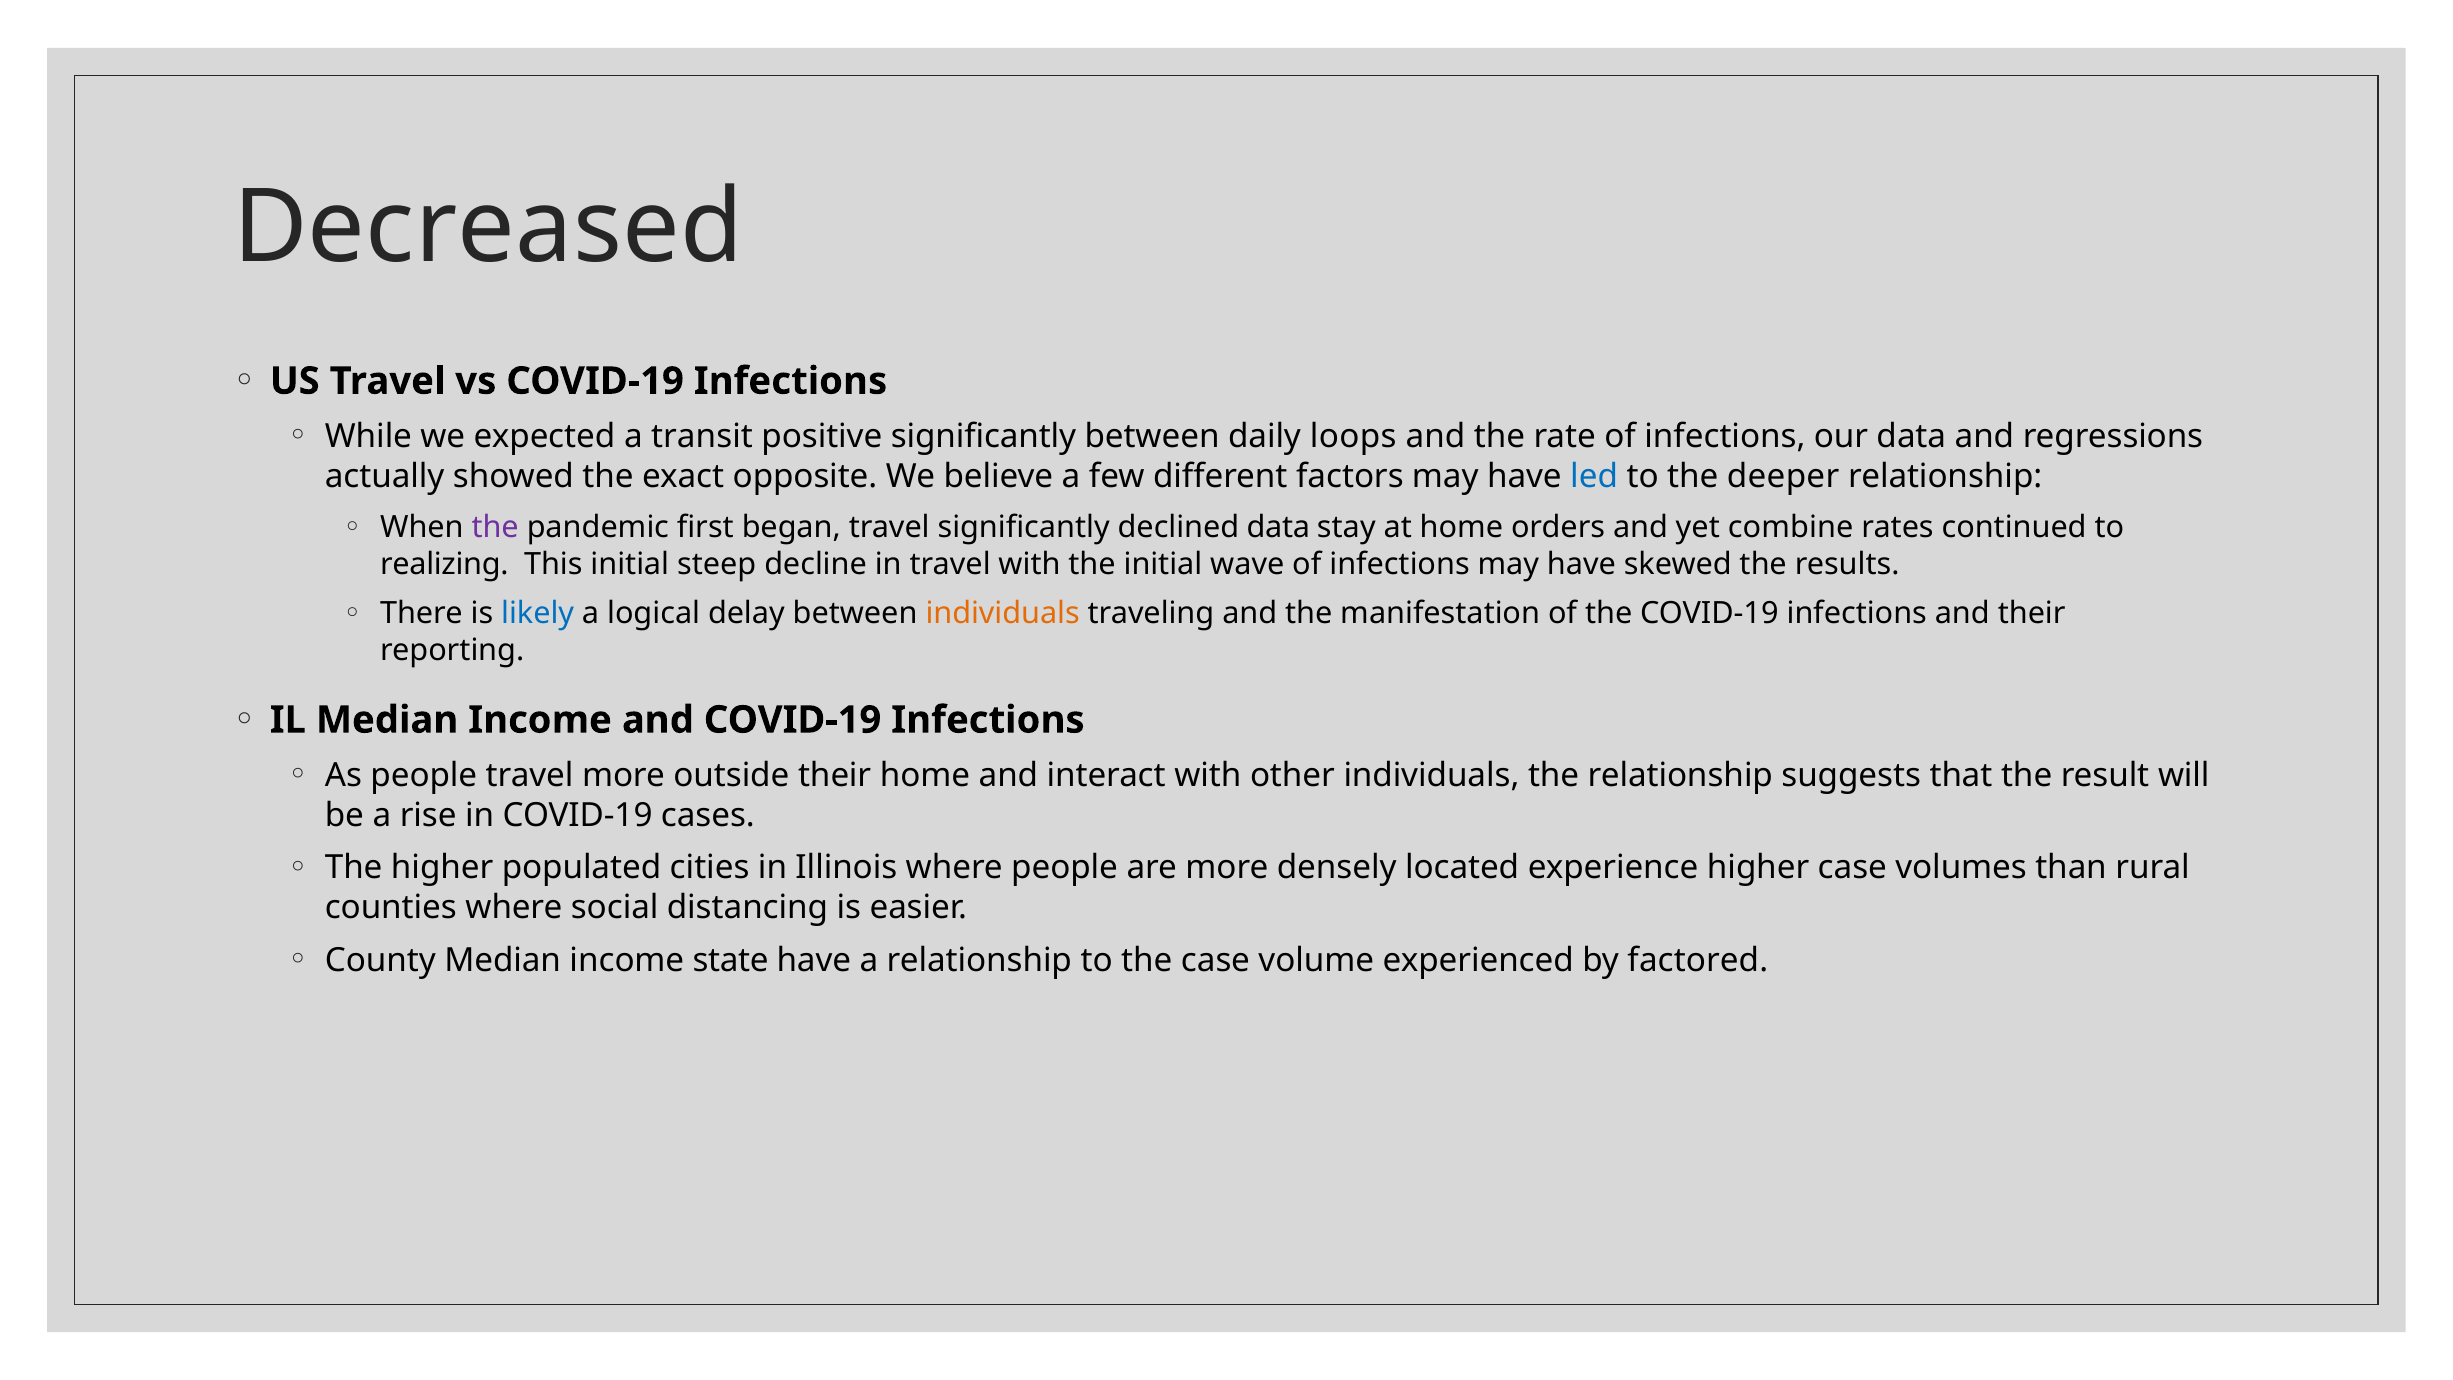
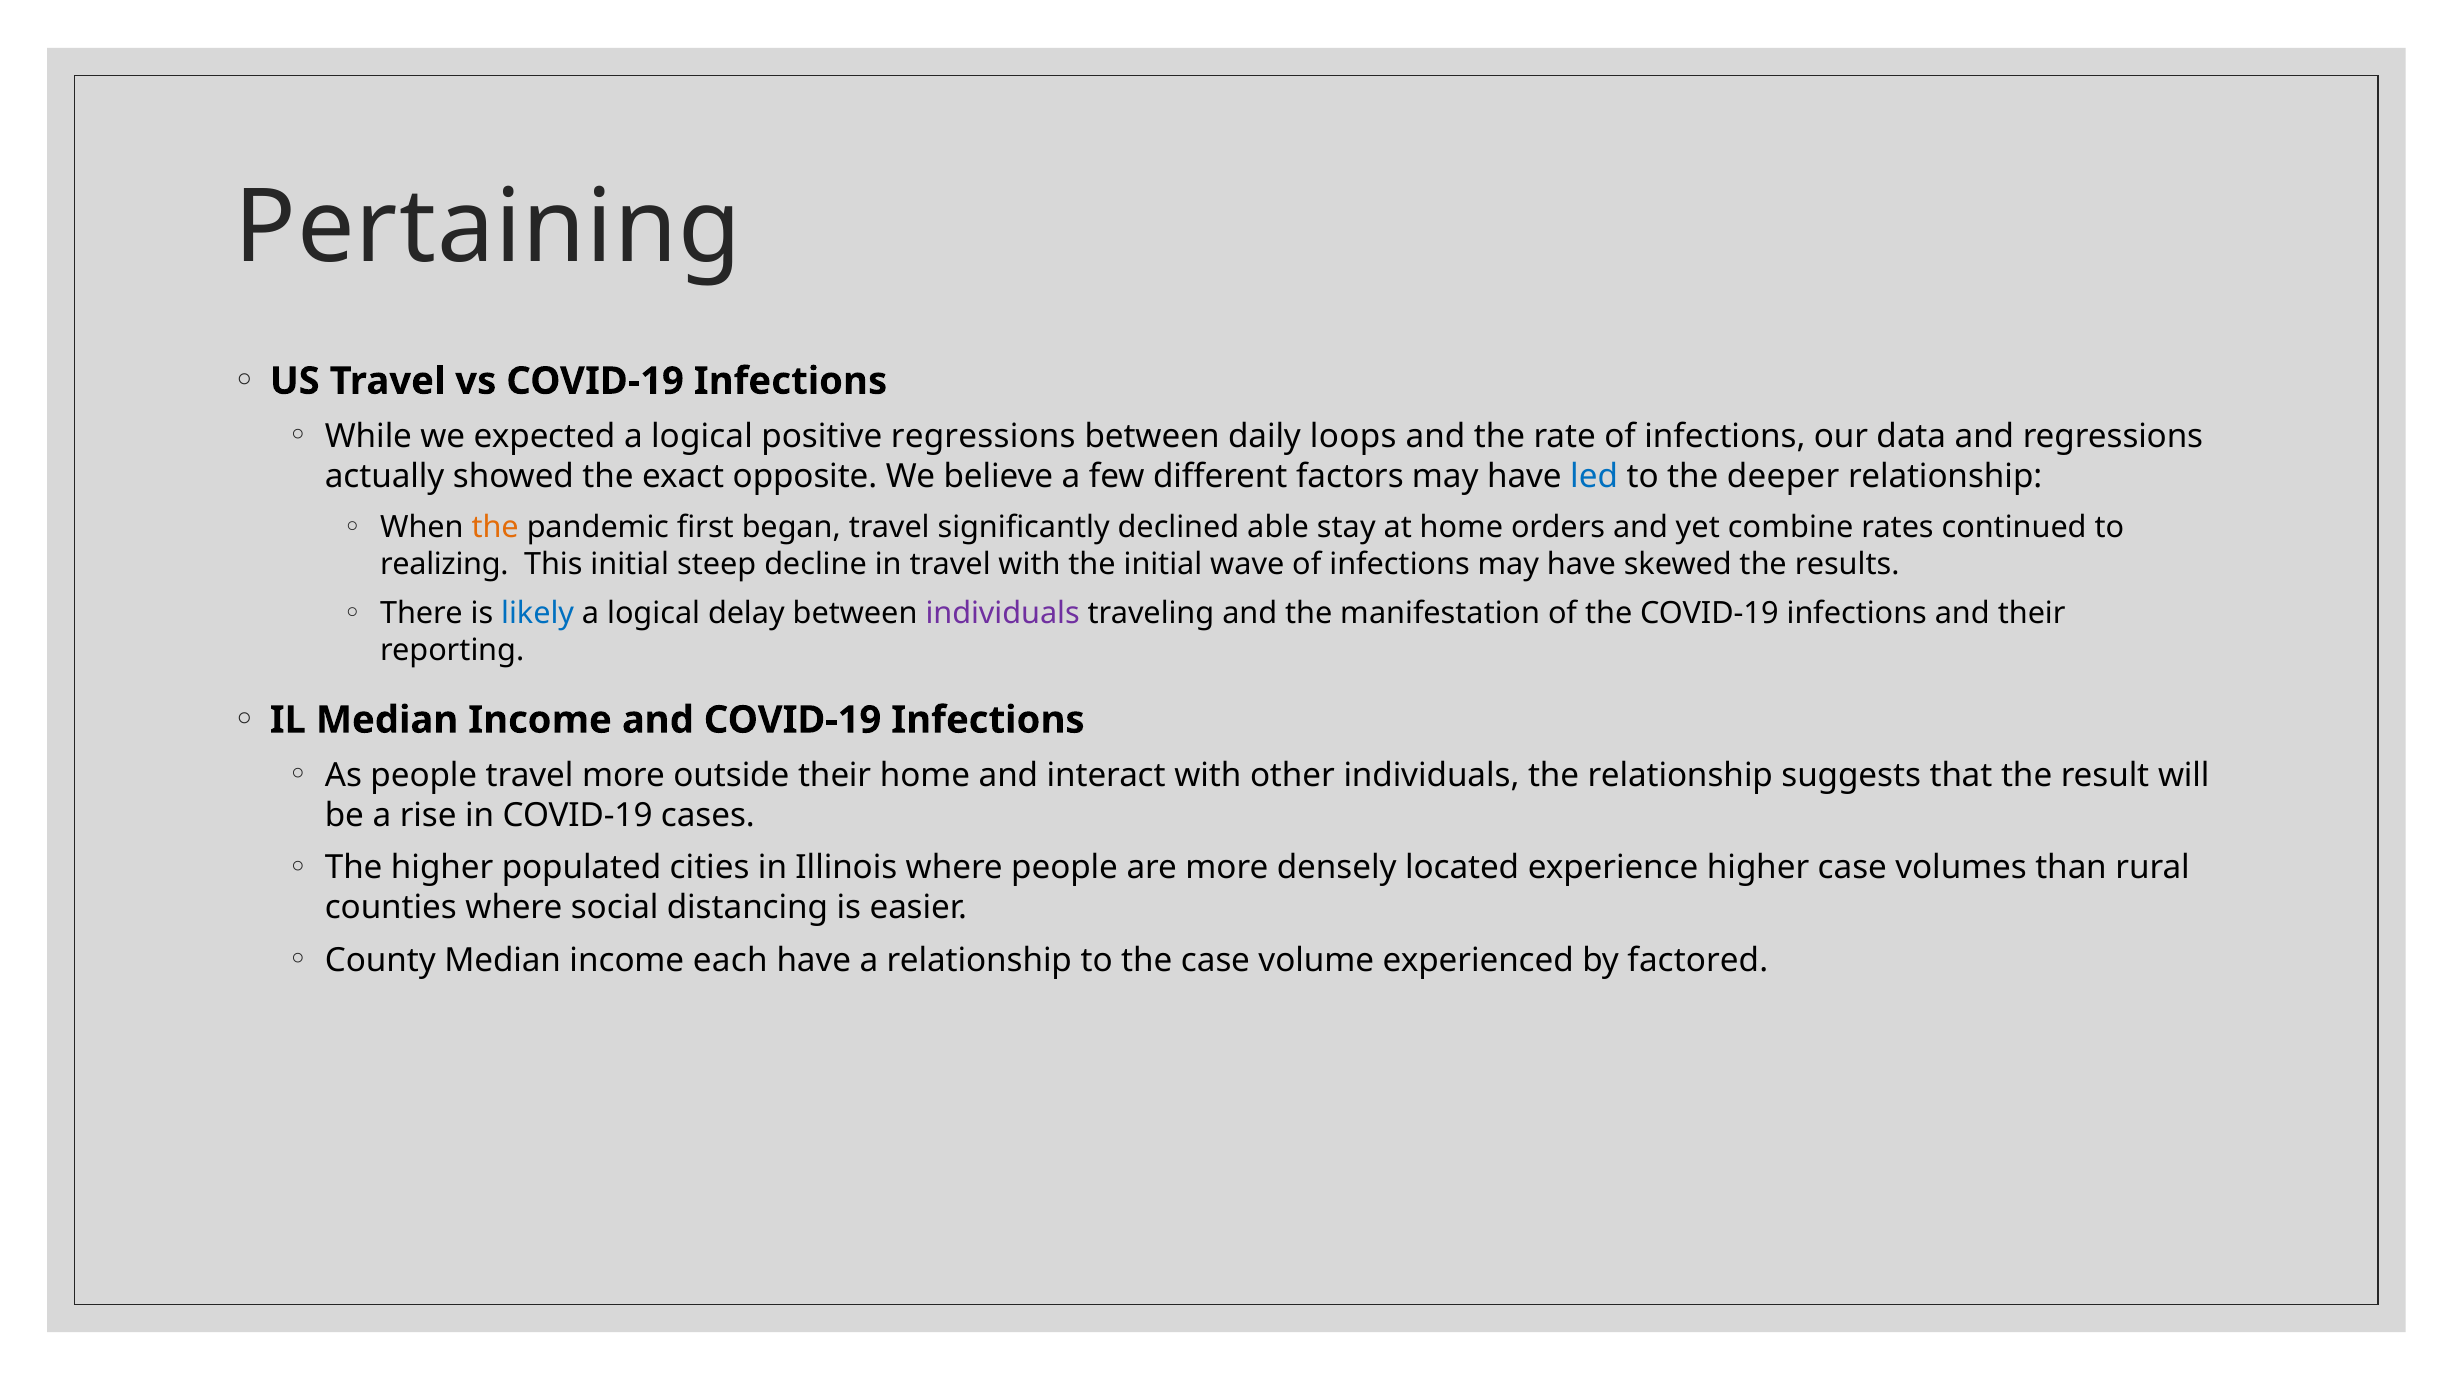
Decreased: Decreased -> Pertaining
expected a transit: transit -> logical
positive significantly: significantly -> regressions
the at (495, 527) colour: purple -> orange
declined data: data -> able
individuals at (1003, 614) colour: orange -> purple
state: state -> each
